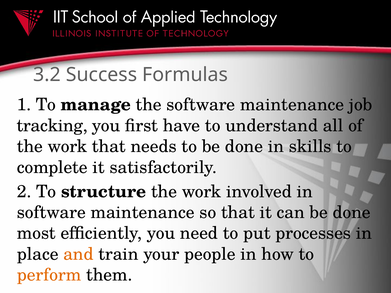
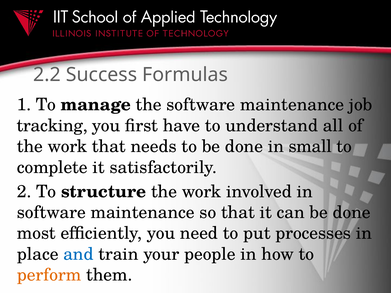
3.2: 3.2 -> 2.2
skills: skills -> small
and colour: orange -> blue
